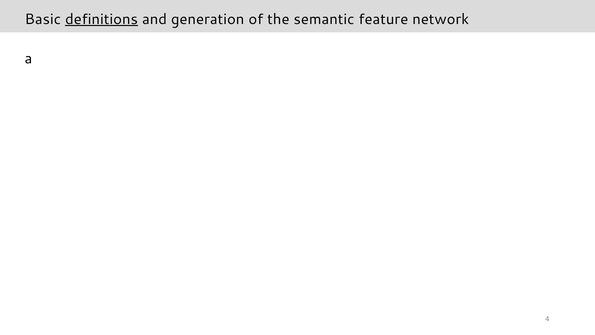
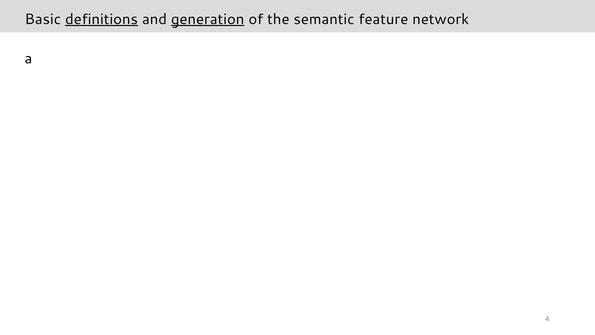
generation underline: none -> present
